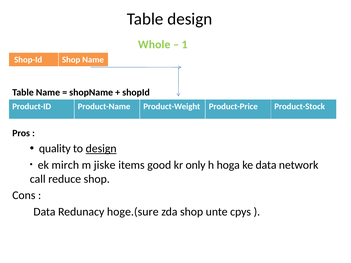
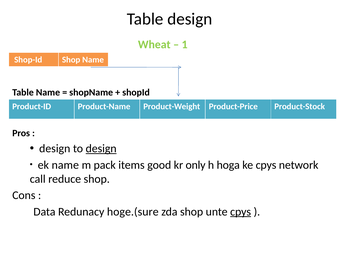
Whole: Whole -> Wheat
quality at (55, 149): quality -> design
ek mirch: mirch -> name
jiske: jiske -> pack
ke data: data -> cpys
cpys at (241, 212) underline: none -> present
